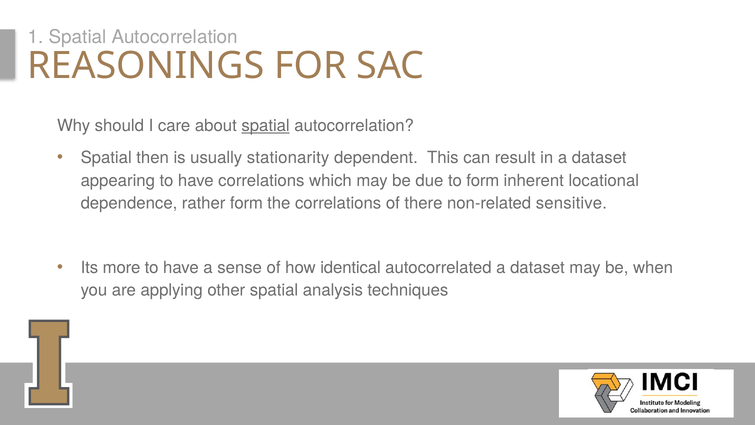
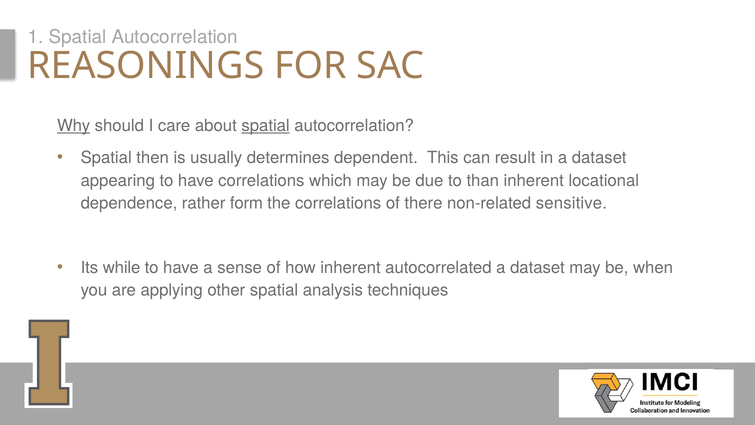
Why underline: none -> present
stationarity: stationarity -> determines
to form: form -> than
more: more -> while
how identical: identical -> inherent
